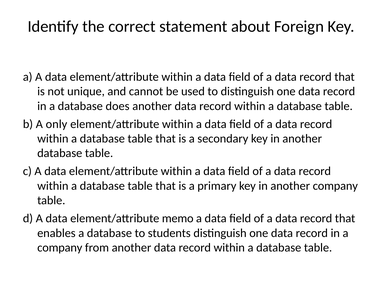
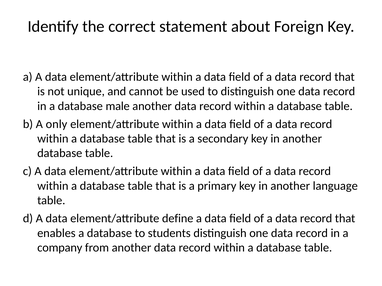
does: does -> male
another company: company -> language
memo: memo -> define
